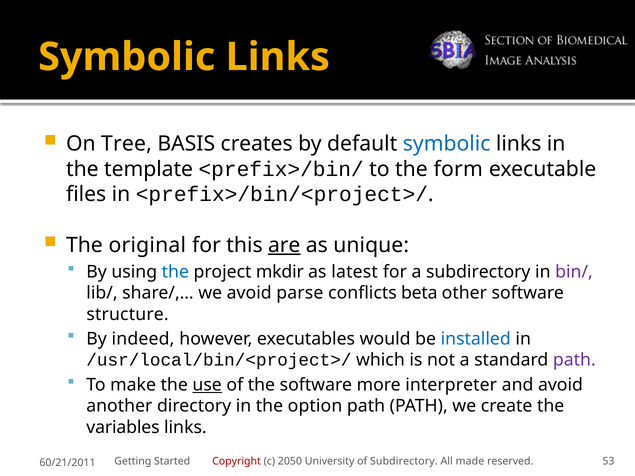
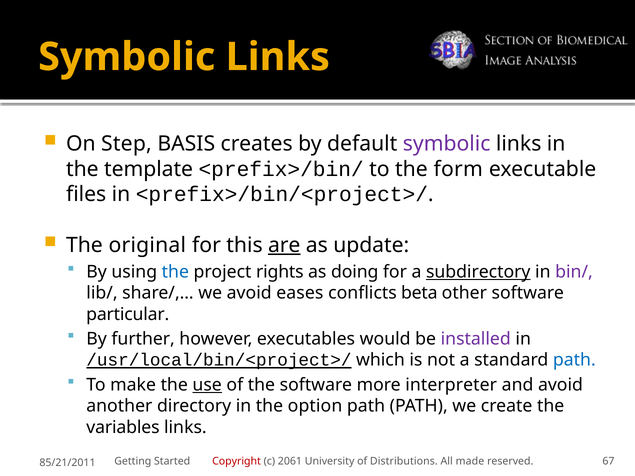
Tree: Tree -> Step
symbolic at (447, 144) colour: blue -> purple
unique: unique -> update
mkdir: mkdir -> rights
latest: latest -> doing
subdirectory at (478, 272) underline: none -> present
parse: parse -> eases
structure: structure -> particular
indeed: indeed -> further
installed colour: blue -> purple
/usr/local/bin/<project>/ underline: none -> present
path at (574, 360) colour: purple -> blue
2050: 2050 -> 2061
of Subdirectory: Subdirectory -> Distributions
53: 53 -> 67
60/21/2011: 60/21/2011 -> 85/21/2011
